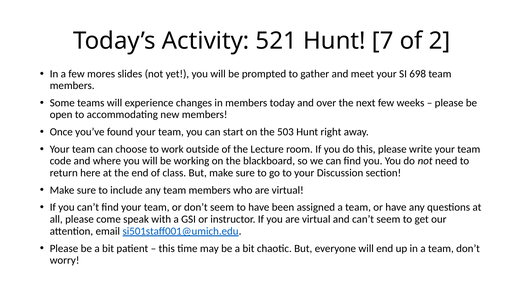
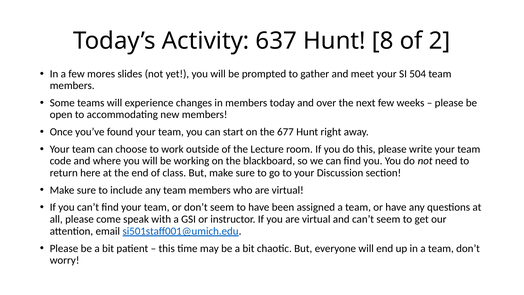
521: 521 -> 637
7: 7 -> 8
698: 698 -> 504
503: 503 -> 677
